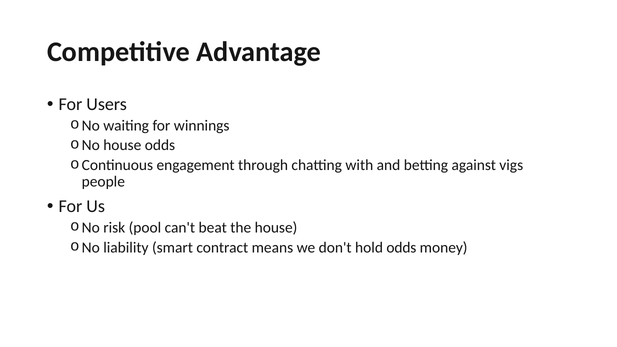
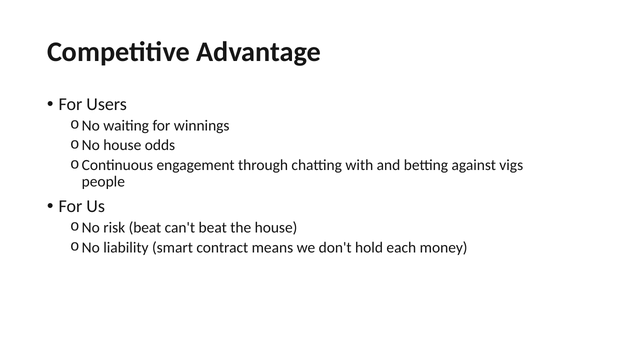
risk pool: pool -> beat
hold odds: odds -> each
